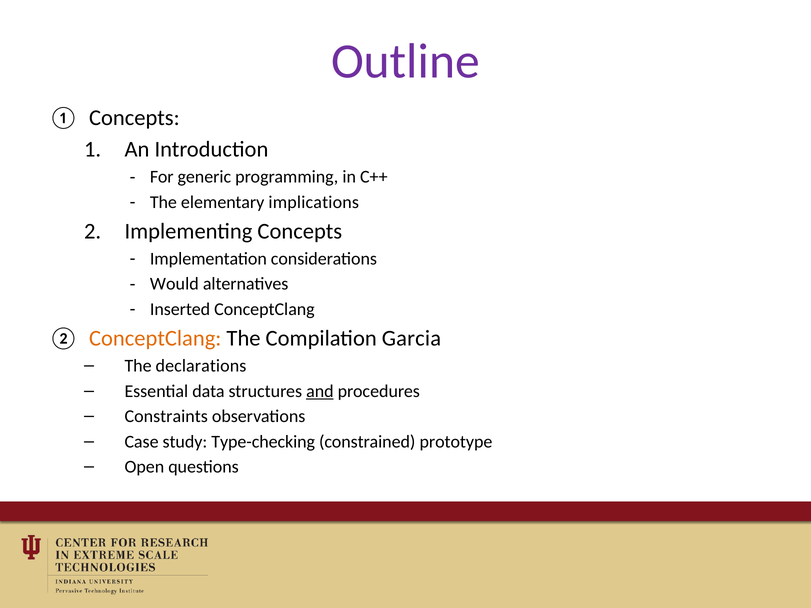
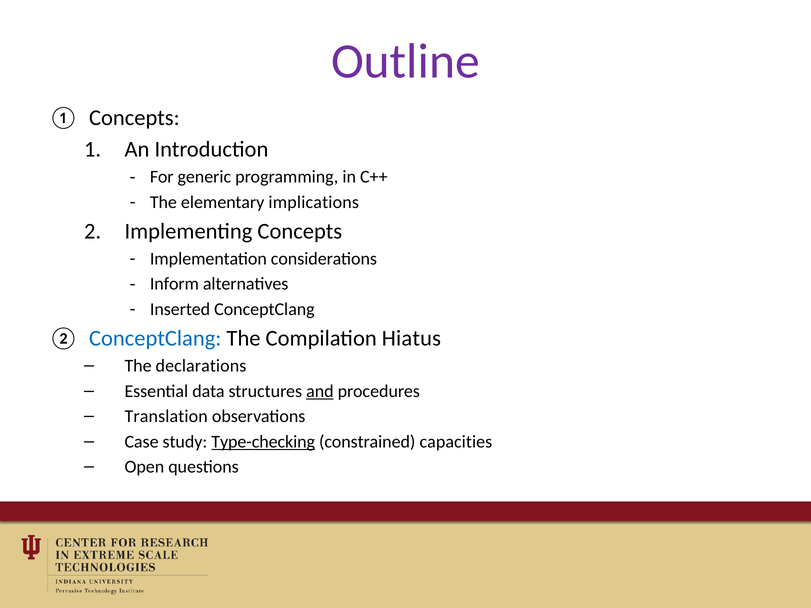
Would: Would -> Inform
ConceptClang at (155, 339) colour: orange -> blue
Garcia: Garcia -> Hiatus
Constraints: Constraints -> Translation
Type-checking underline: none -> present
prototype: prototype -> capacities
